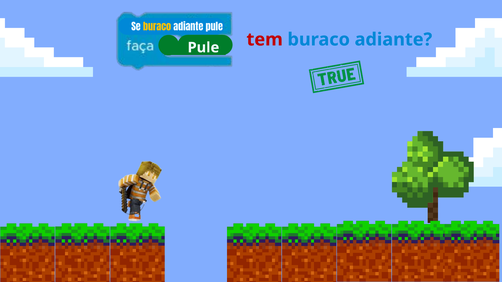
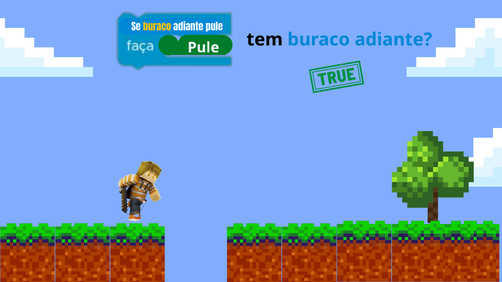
tem colour: red -> black
